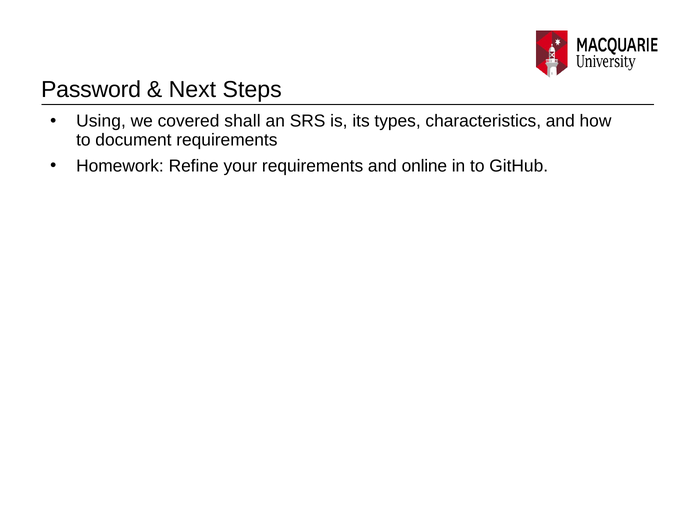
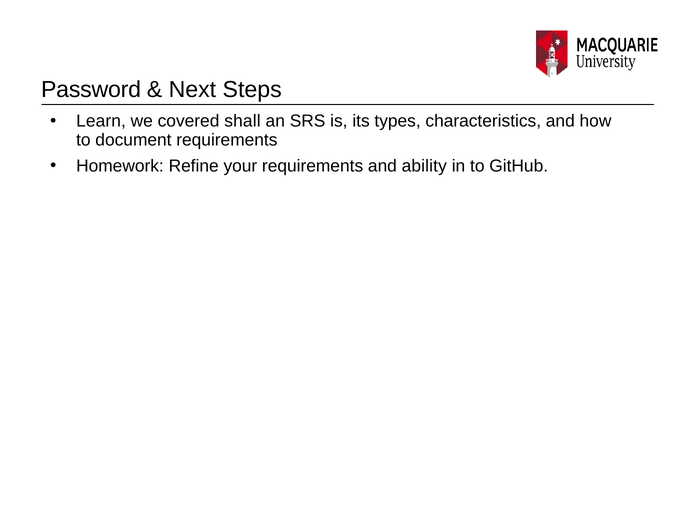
Using: Using -> Learn
online: online -> ability
